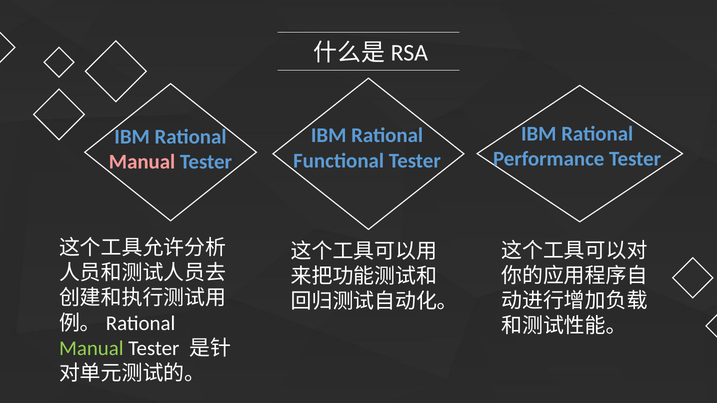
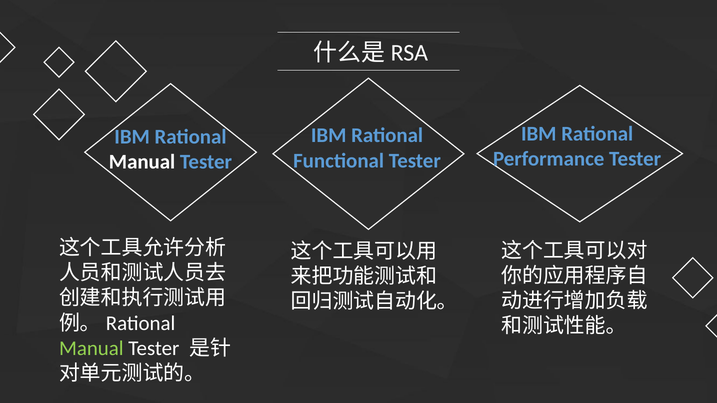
Manual at (142, 162) colour: pink -> white
